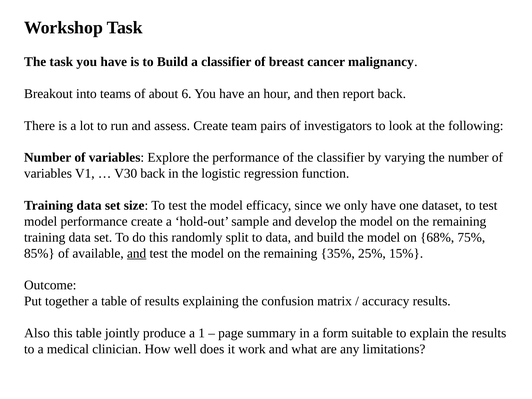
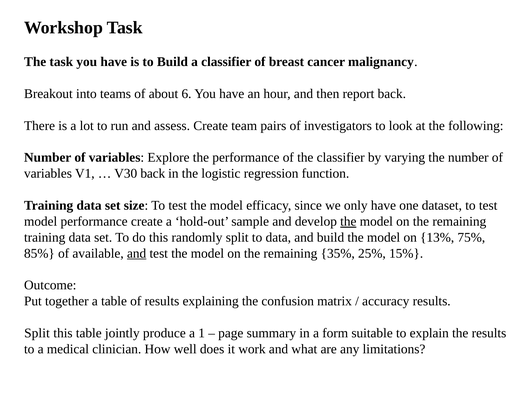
the at (348, 221) underline: none -> present
68%: 68% -> 13%
Also at (37, 333): Also -> Split
